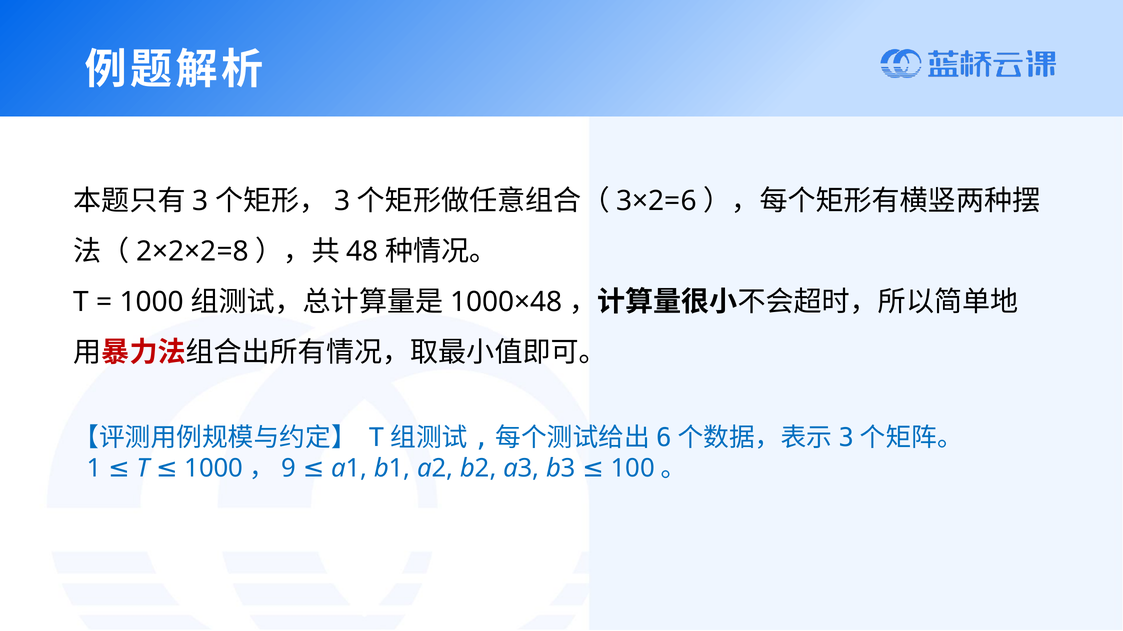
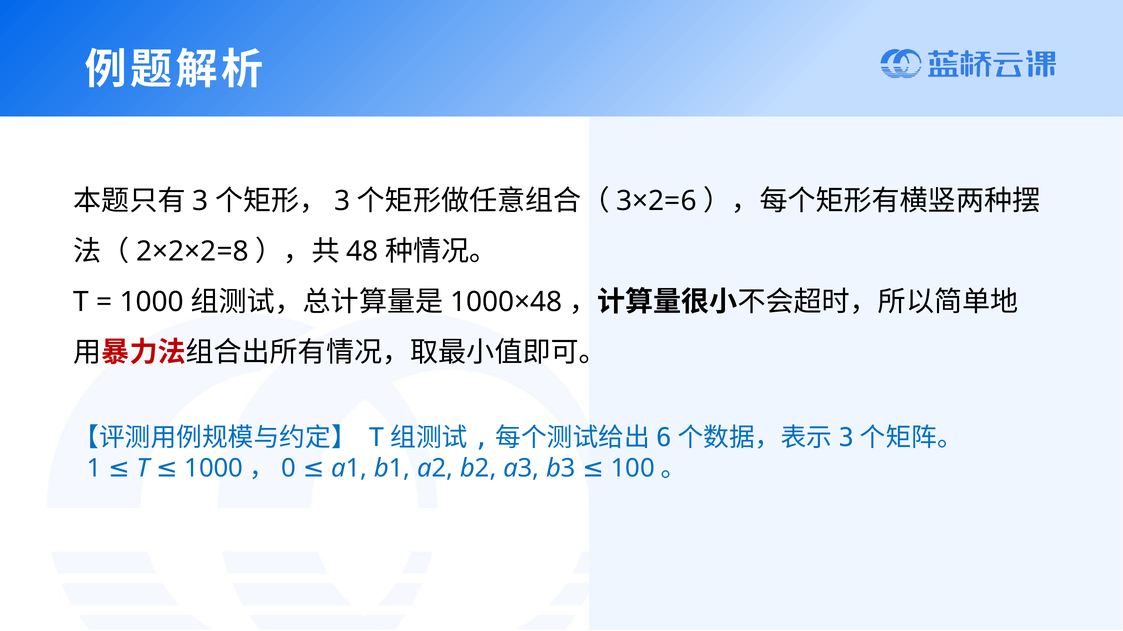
9: 9 -> 0
